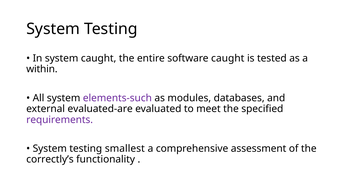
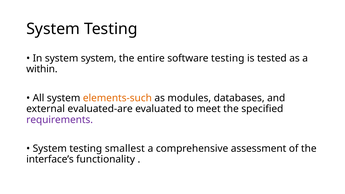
system caught: caught -> system
software caught: caught -> testing
elements-such colour: purple -> orange
correctly’s: correctly’s -> interface’s
